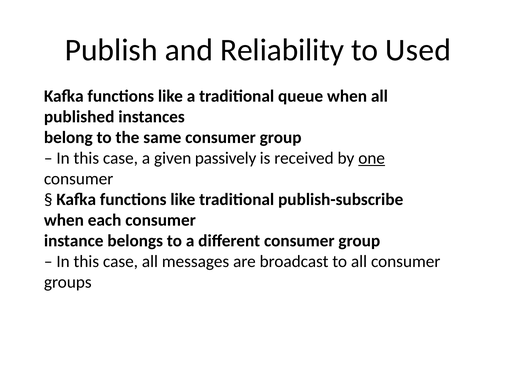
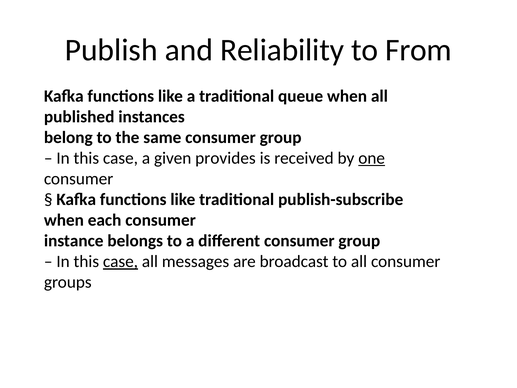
Used: Used -> From
passively: passively -> provides
case at (120, 261) underline: none -> present
